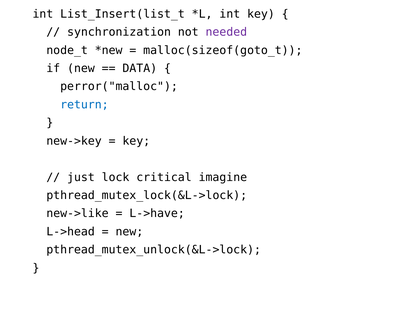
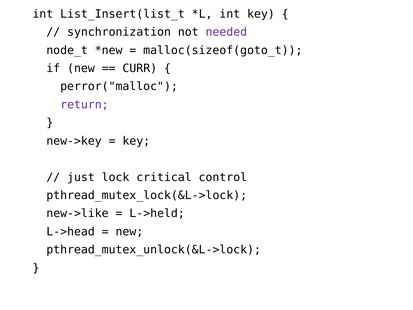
DATA: DATA -> CURR
return colour: blue -> purple
imagine: imagine -> control
L->have: L->have -> L->held
